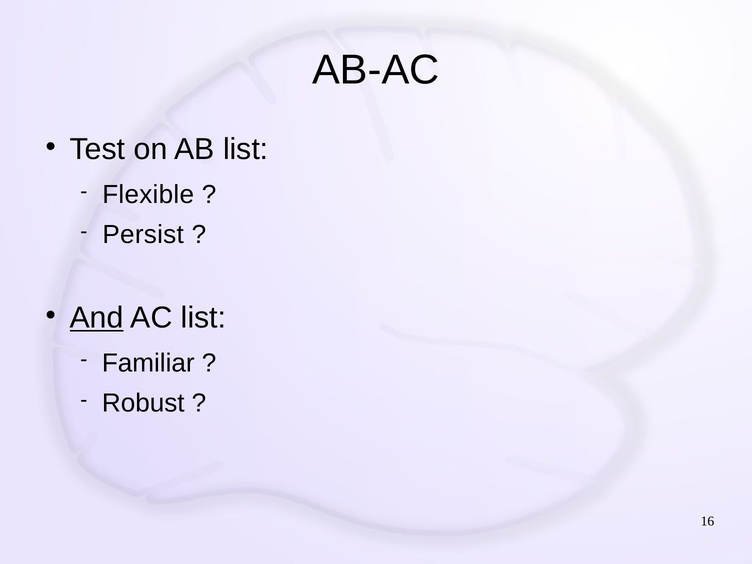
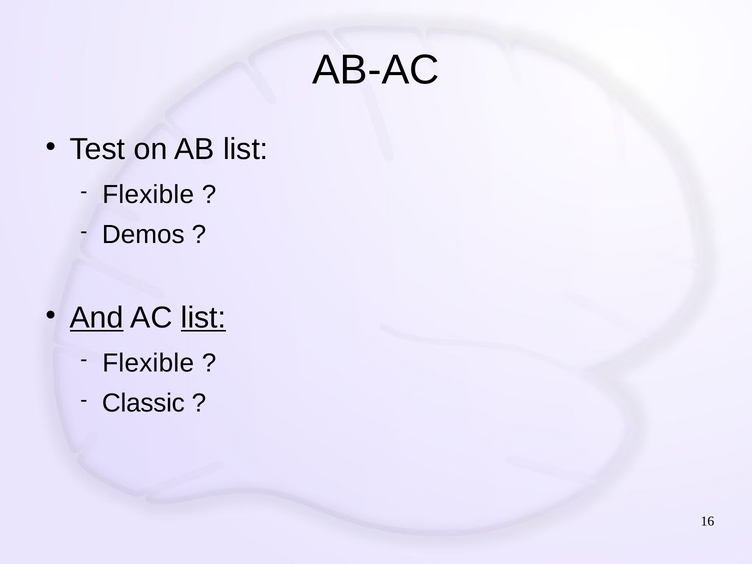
Persist: Persist -> Demos
list at (203, 318) underline: none -> present
Familiar at (148, 363): Familiar -> Flexible
Robust: Robust -> Classic
